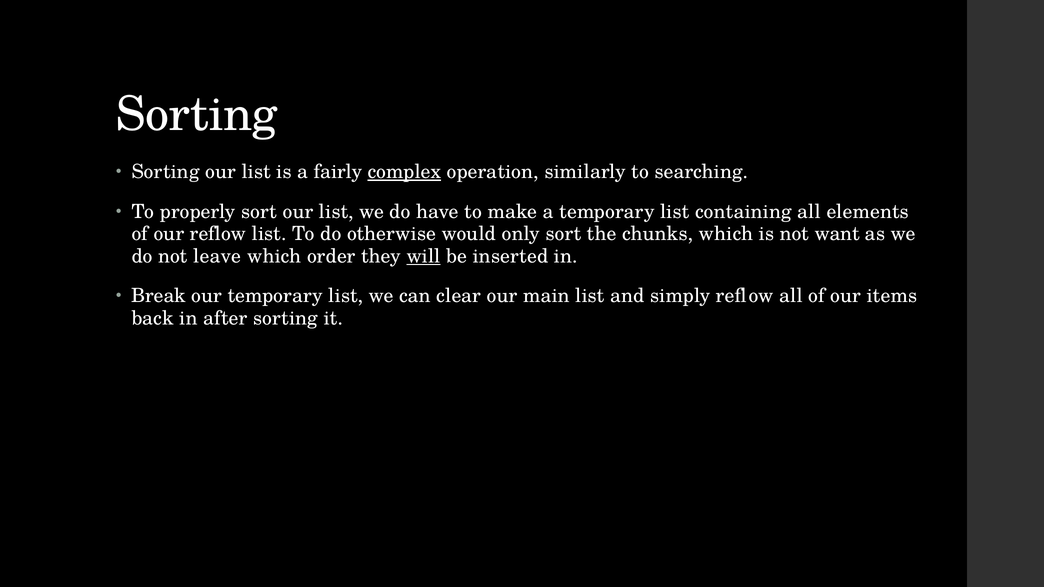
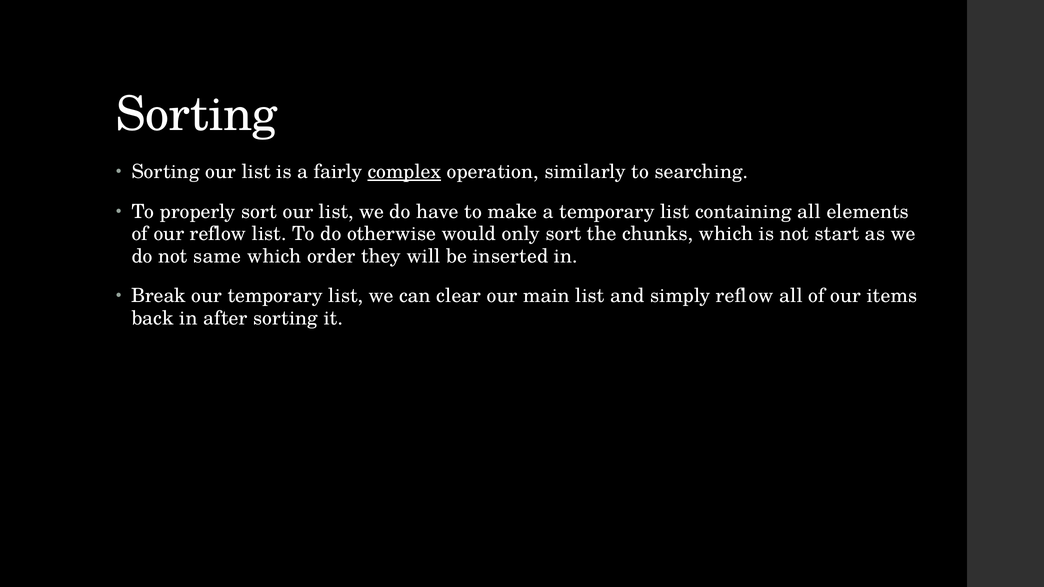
want: want -> start
leave: leave -> same
will underline: present -> none
